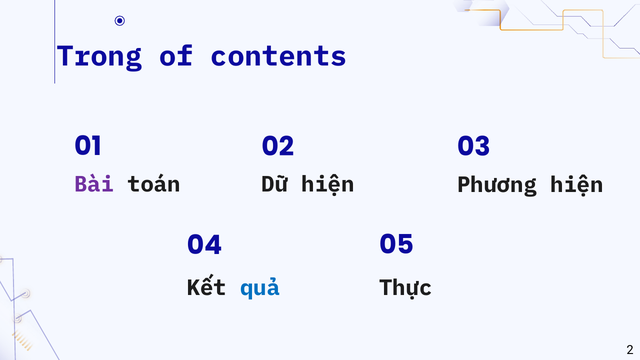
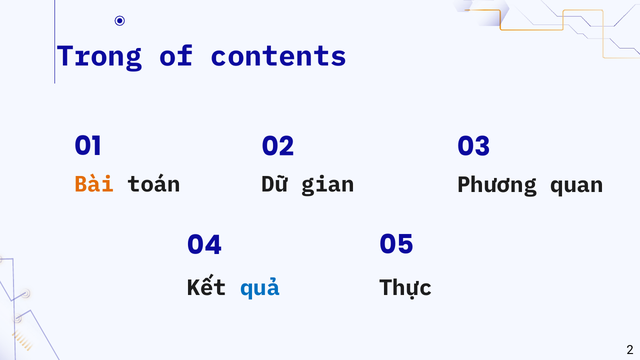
Bài colour: purple -> orange
Dữ hiện: hiện -> gian
Phương hiện: hiện -> quan
